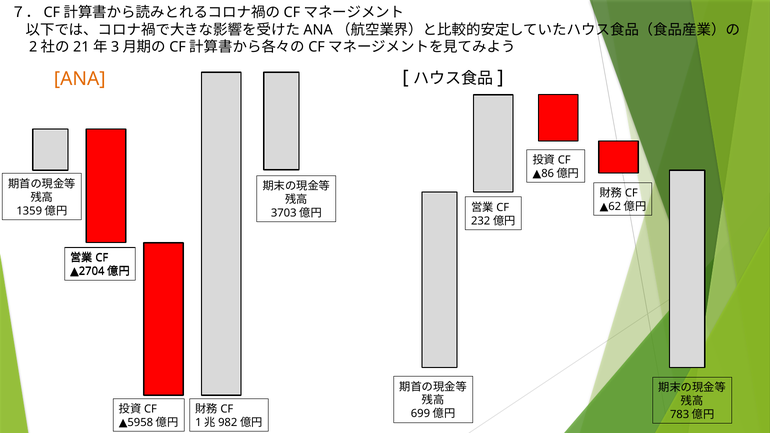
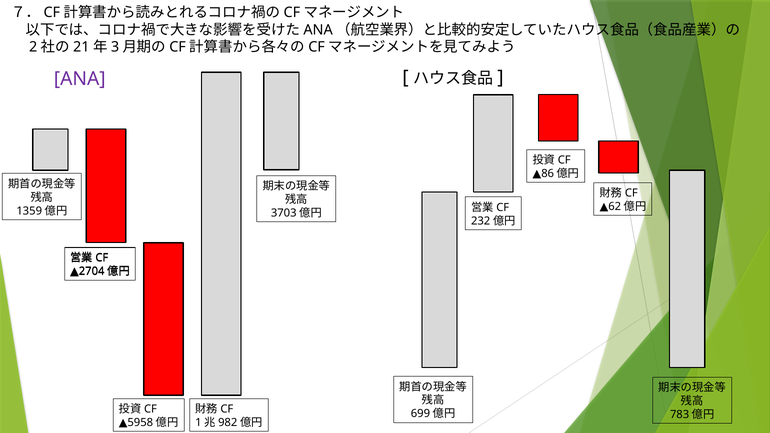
ANA colour: orange -> purple
